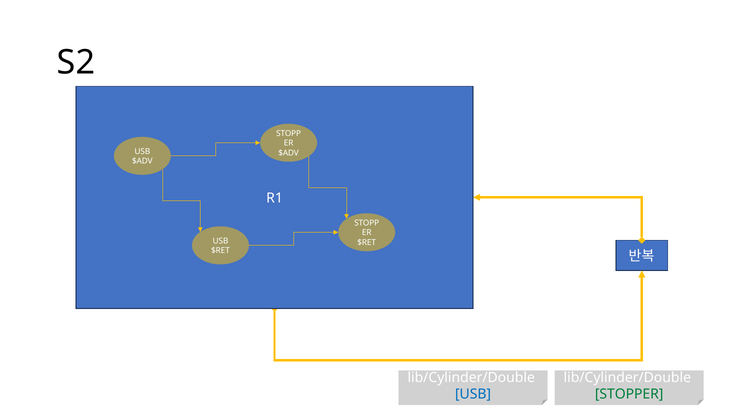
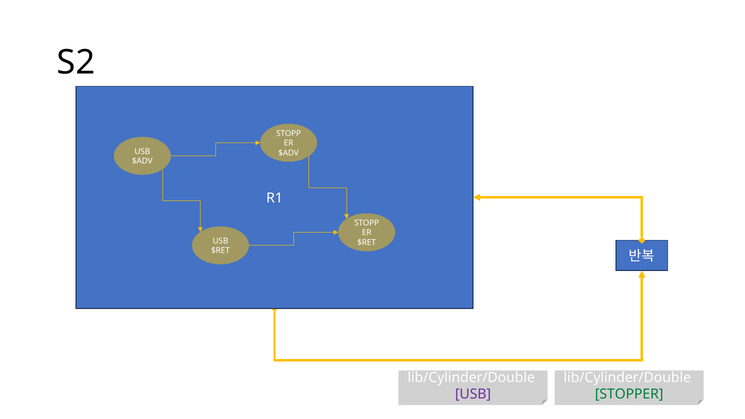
USB at (473, 394) colour: blue -> purple
